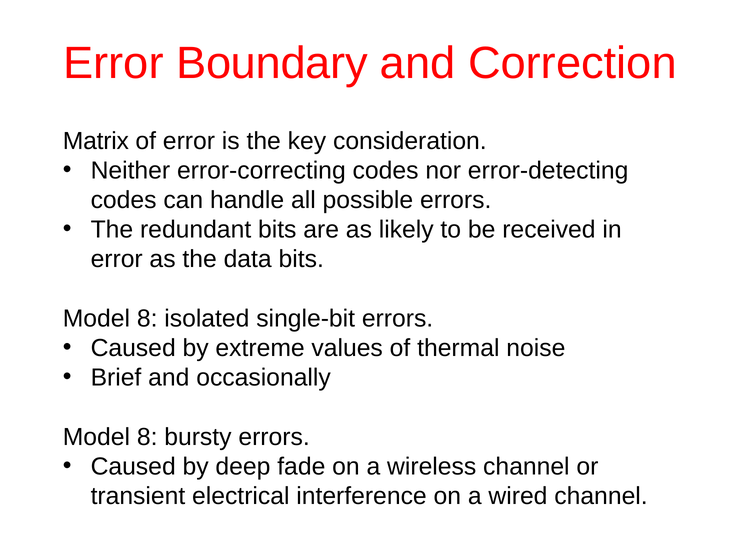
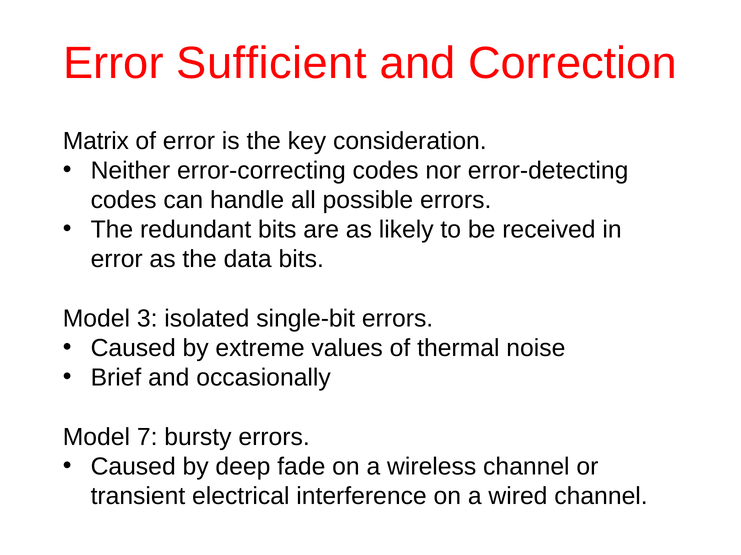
Boundary: Boundary -> Sufficient
8 at (147, 319): 8 -> 3
8 at (147, 437): 8 -> 7
